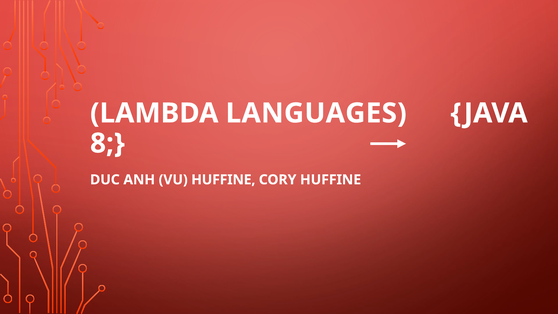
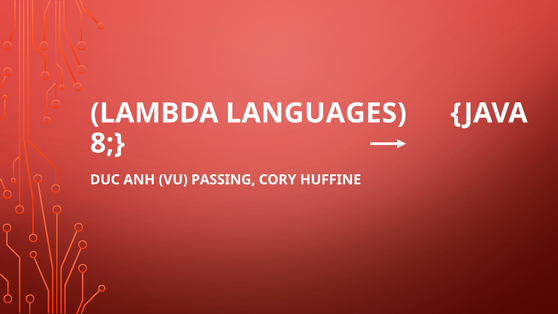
VU HUFFINE: HUFFINE -> PASSING
